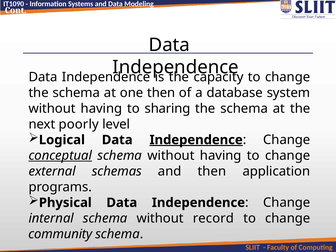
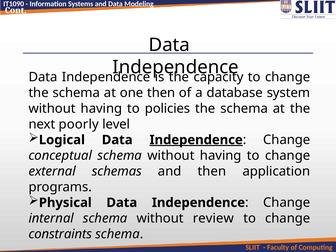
sharing: sharing -> policies
conceptual underline: present -> none
record: record -> review
community: community -> constraints
